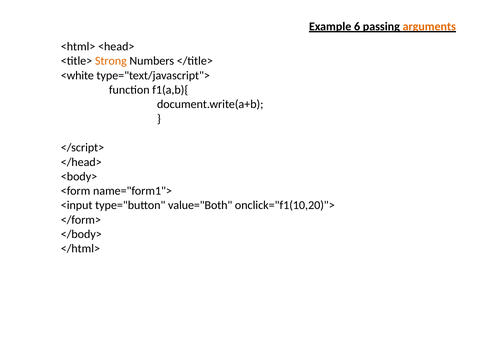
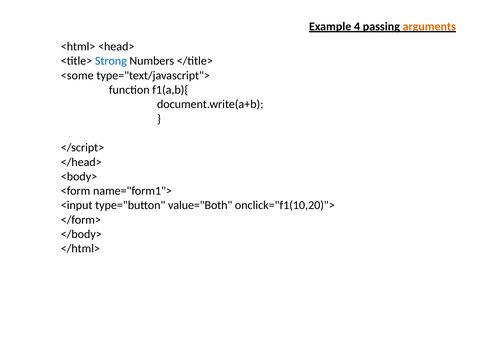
6: 6 -> 4
Strong colour: orange -> blue
<white: <white -> <some
